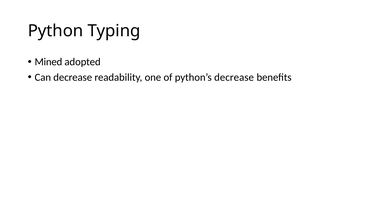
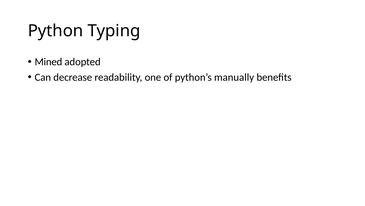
python’s decrease: decrease -> manually
